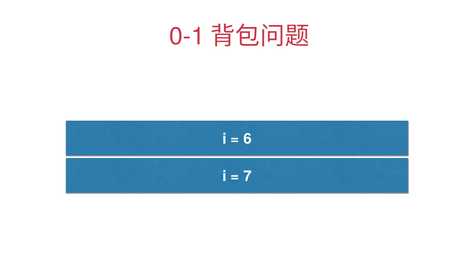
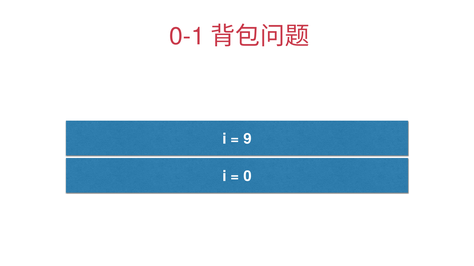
6: 6 -> 9
7: 7 -> 0
